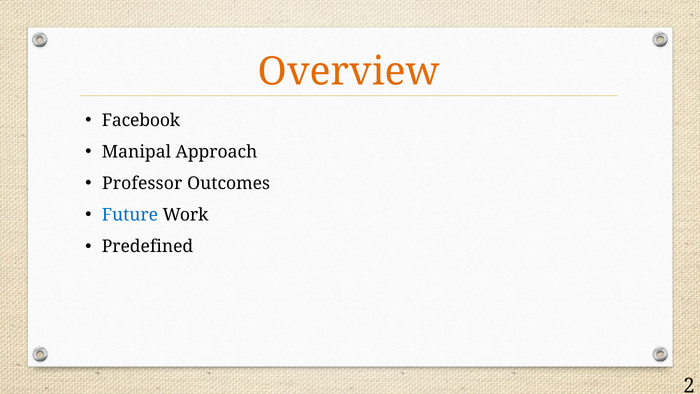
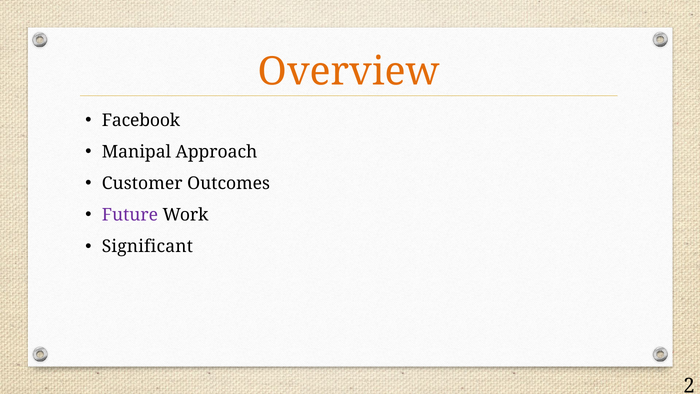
Professor: Professor -> Customer
Future colour: blue -> purple
Predefined: Predefined -> Significant
